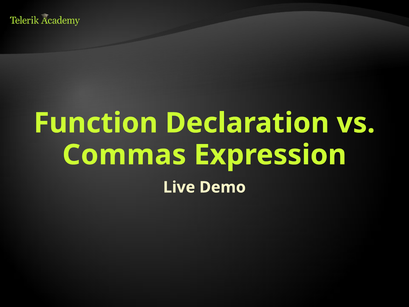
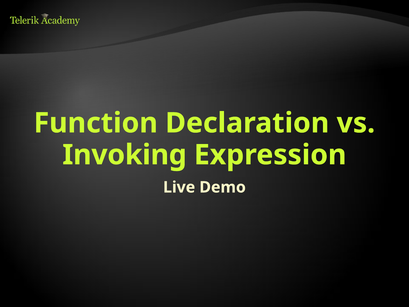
Commas: Commas -> Invoking
